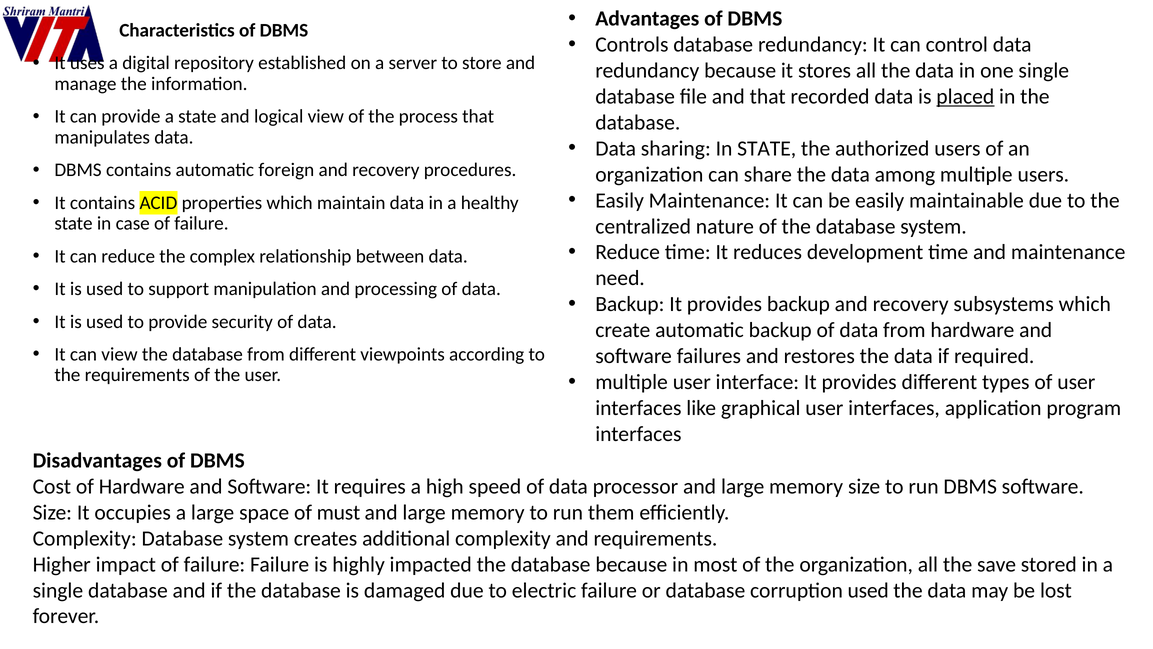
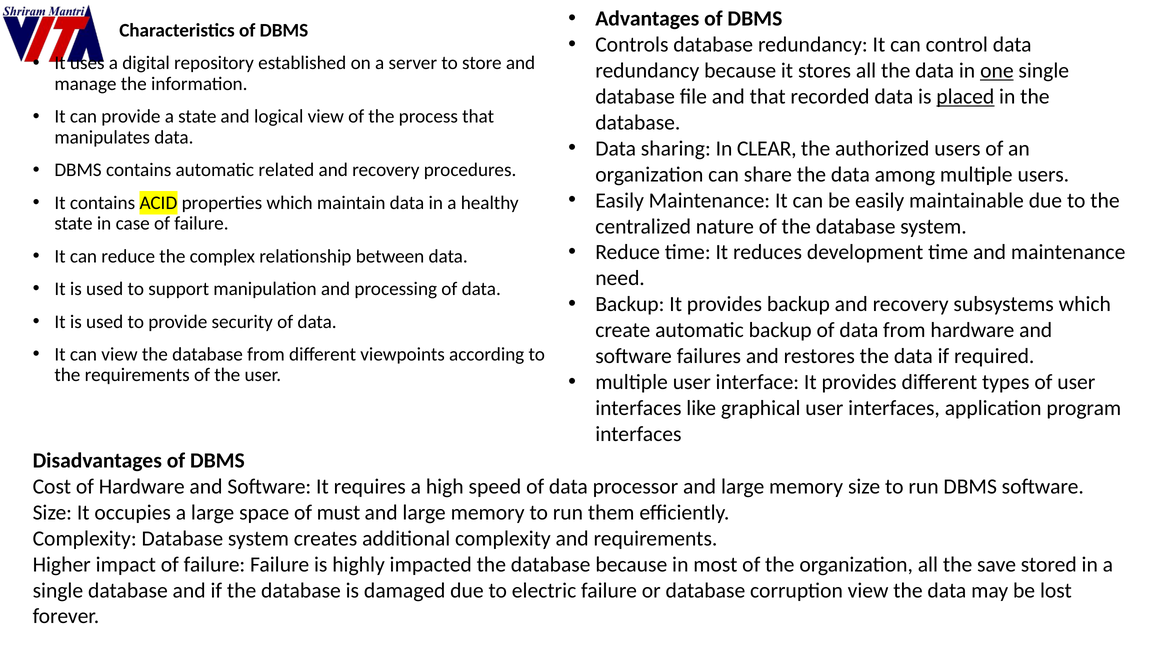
one underline: none -> present
In STATE: STATE -> CLEAR
foreign: foreign -> related
corruption used: used -> view
